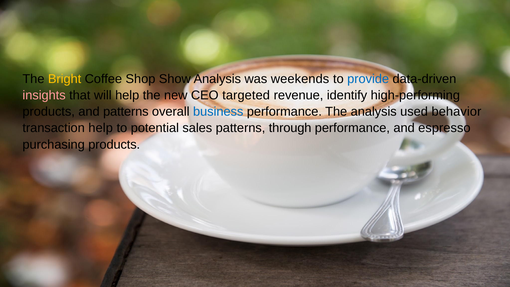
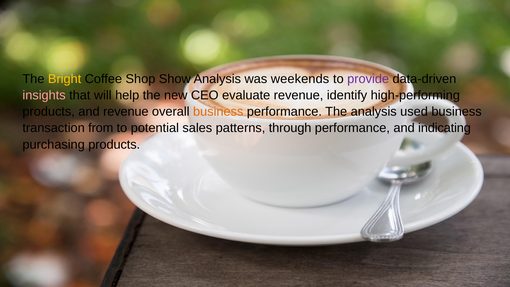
provide colour: blue -> purple
targeted: targeted -> evaluate
and patterns: patterns -> revenue
business at (218, 112) colour: blue -> orange
used behavior: behavior -> business
transaction help: help -> from
espresso: espresso -> indicating
